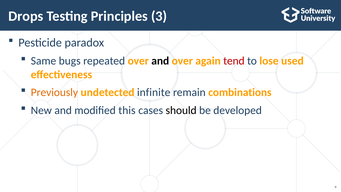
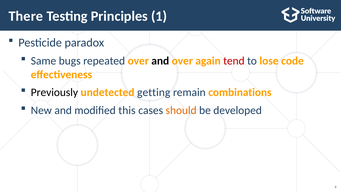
Drops: Drops -> There
3: 3 -> 1
used: used -> code
Previously colour: orange -> black
infinite: infinite -> getting
should colour: black -> orange
